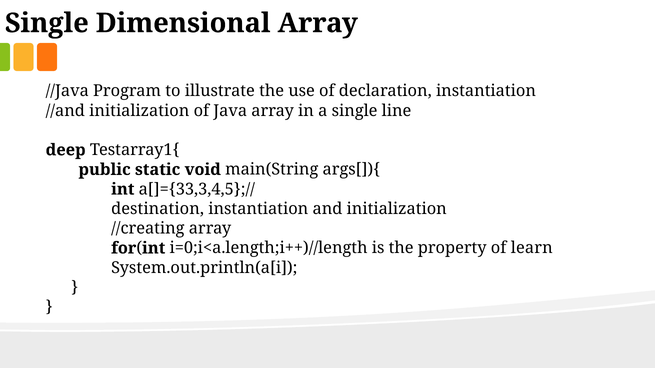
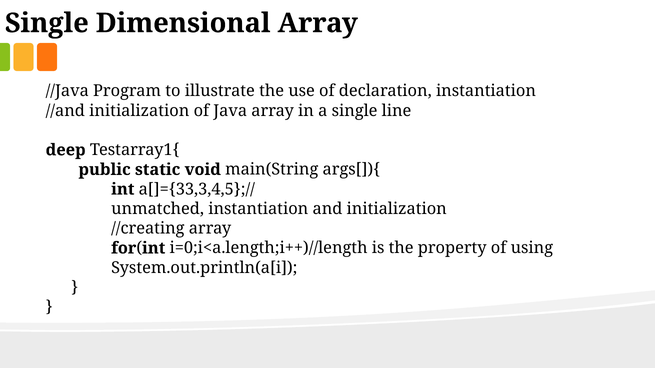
destination: destination -> unmatched
learn: learn -> using
